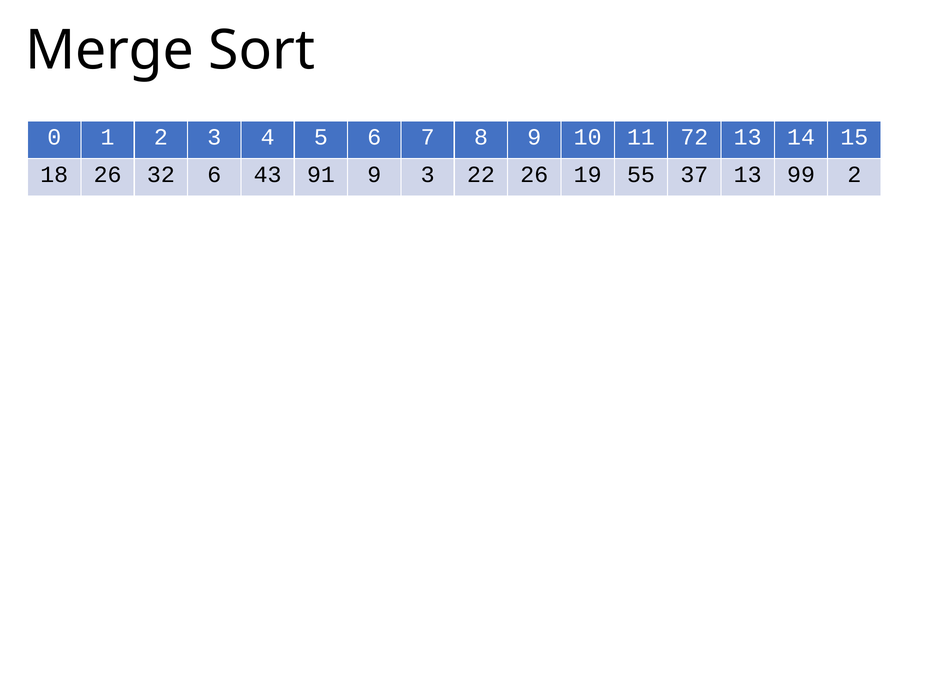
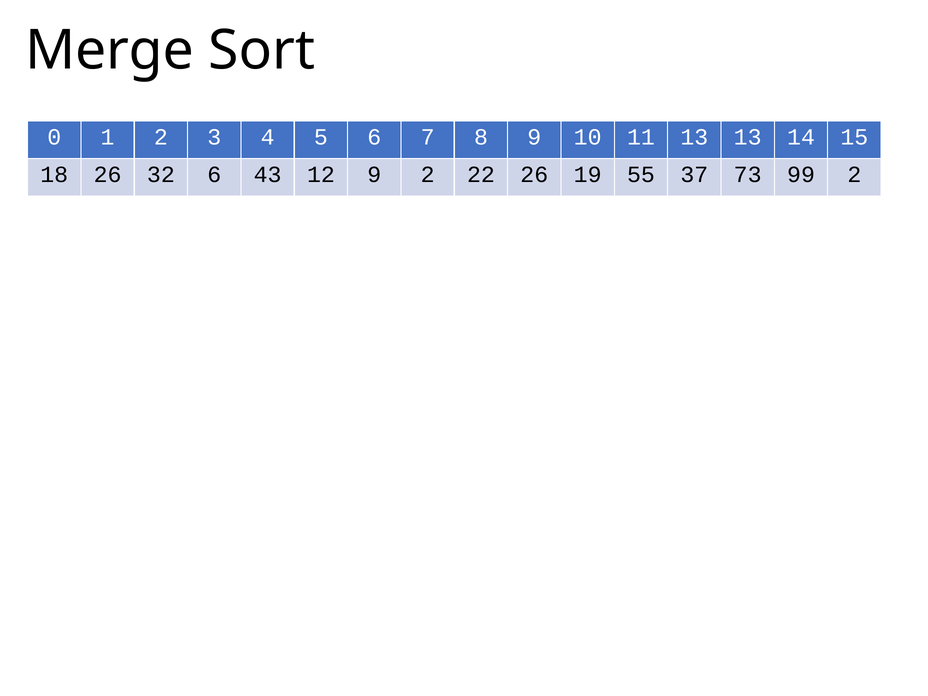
11 72: 72 -> 13
91: 91 -> 12
9 3: 3 -> 2
37 13: 13 -> 73
